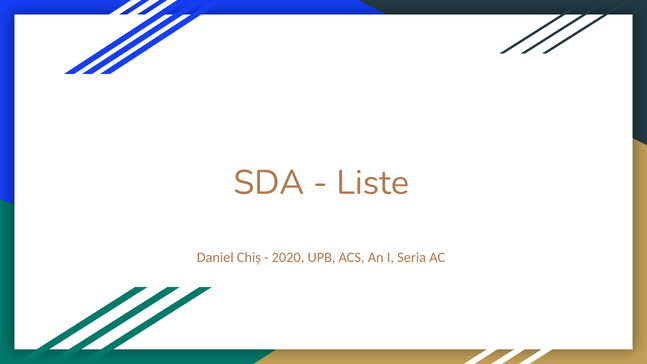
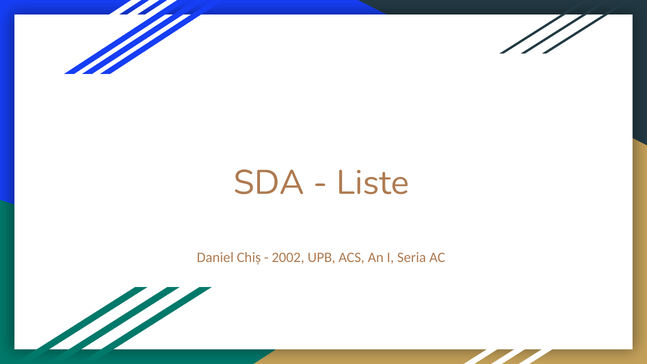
2020: 2020 -> 2002
